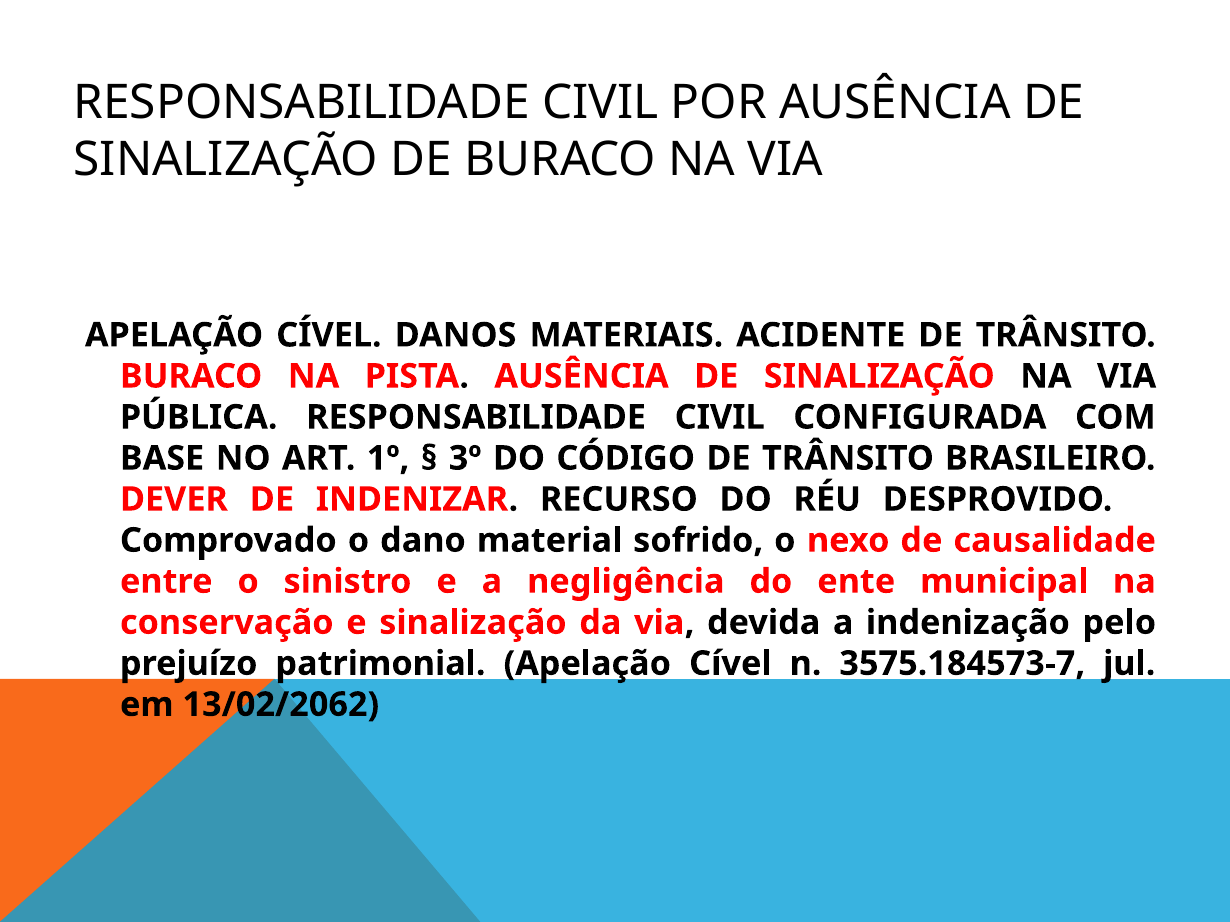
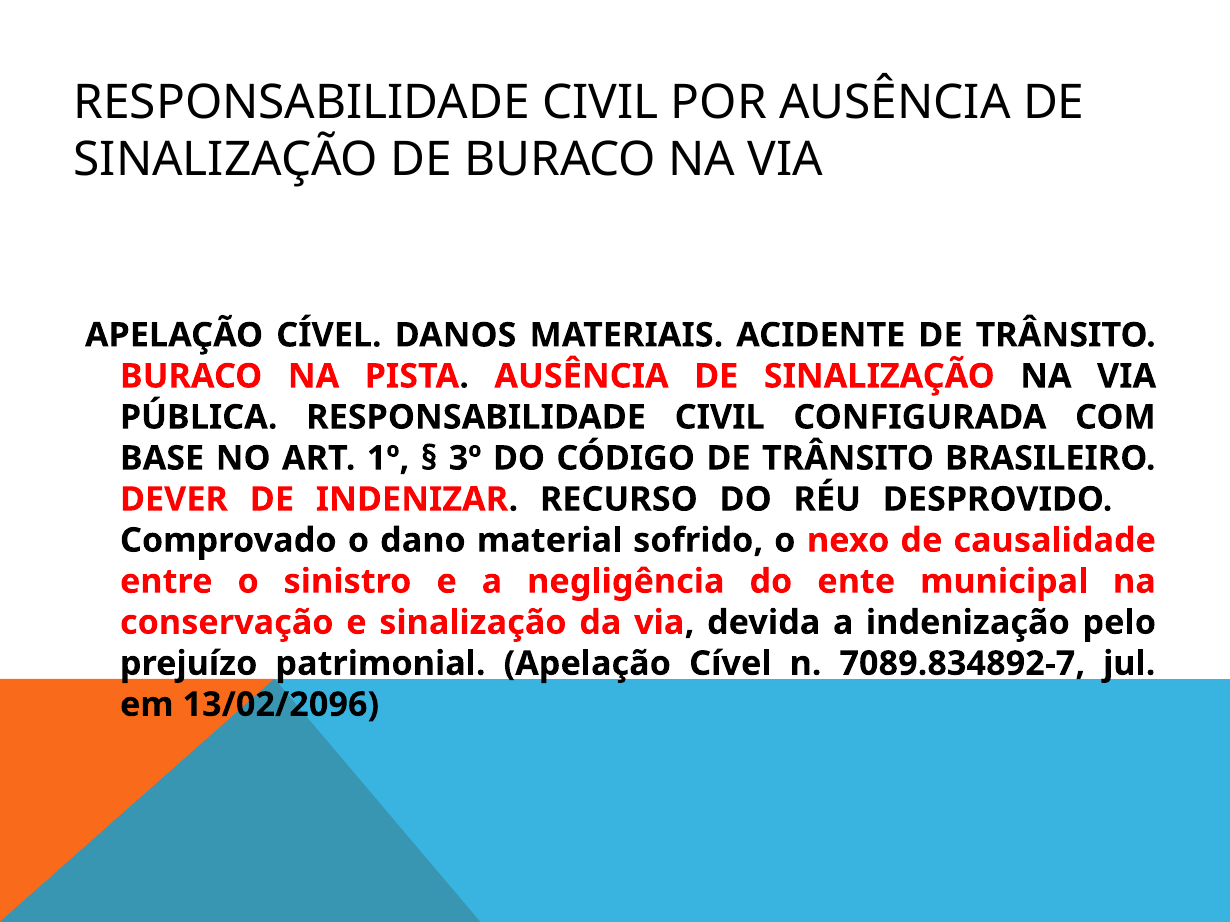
3575.184573-7: 3575.184573-7 -> 7089.834892-7
13/02/2062: 13/02/2062 -> 13/02/2096
